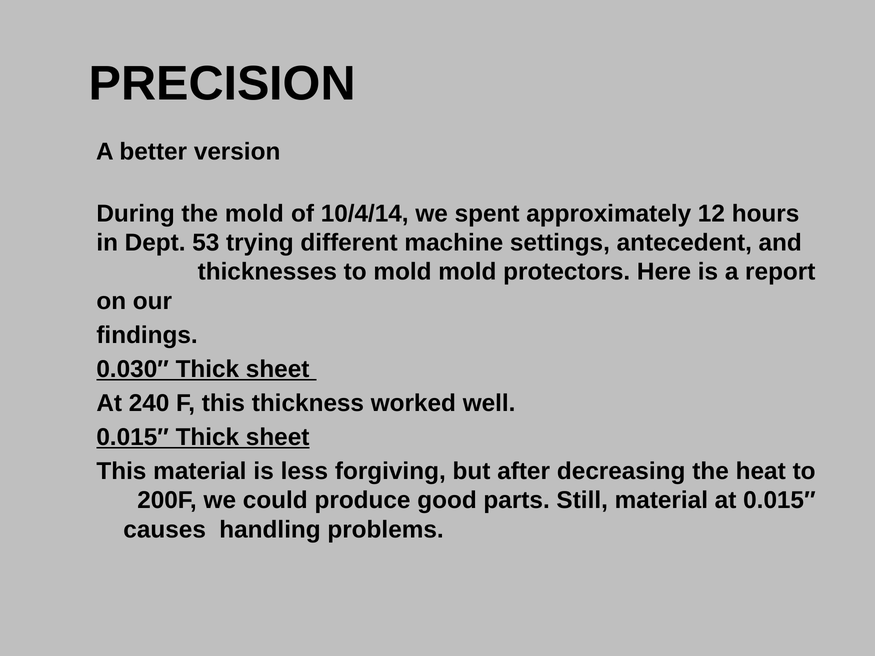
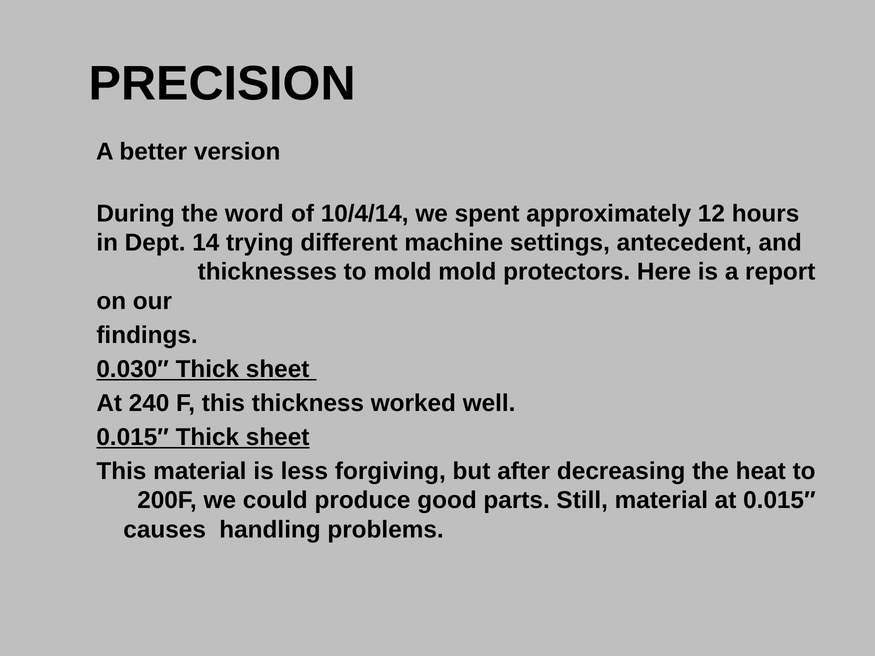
the mold: mold -> word
53: 53 -> 14
